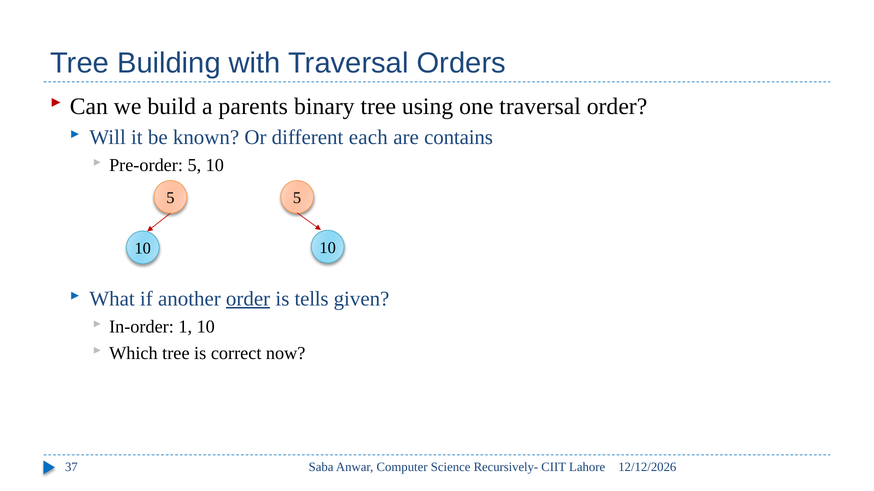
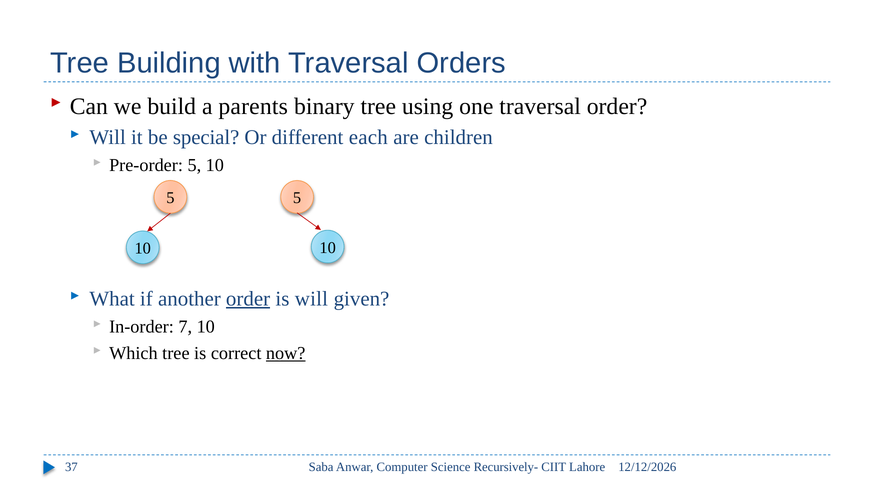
known: known -> special
contains: contains -> children
is tells: tells -> will
1: 1 -> 7
now underline: none -> present
